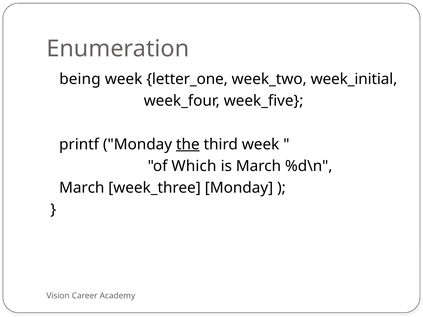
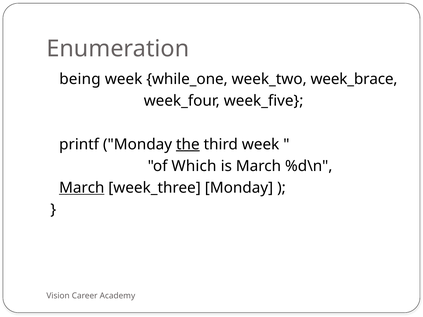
letter_one: letter_one -> while_one
week_initial: week_initial -> week_brace
March at (82, 188) underline: none -> present
